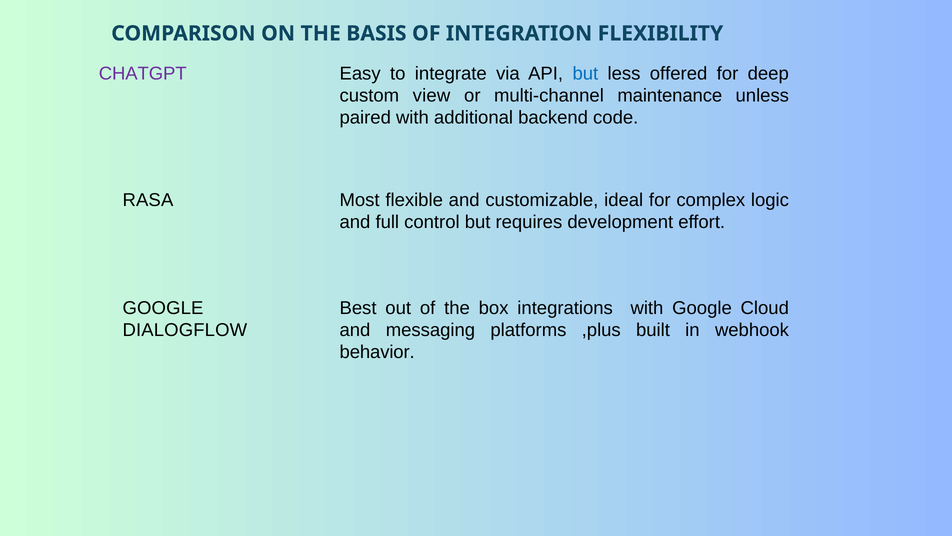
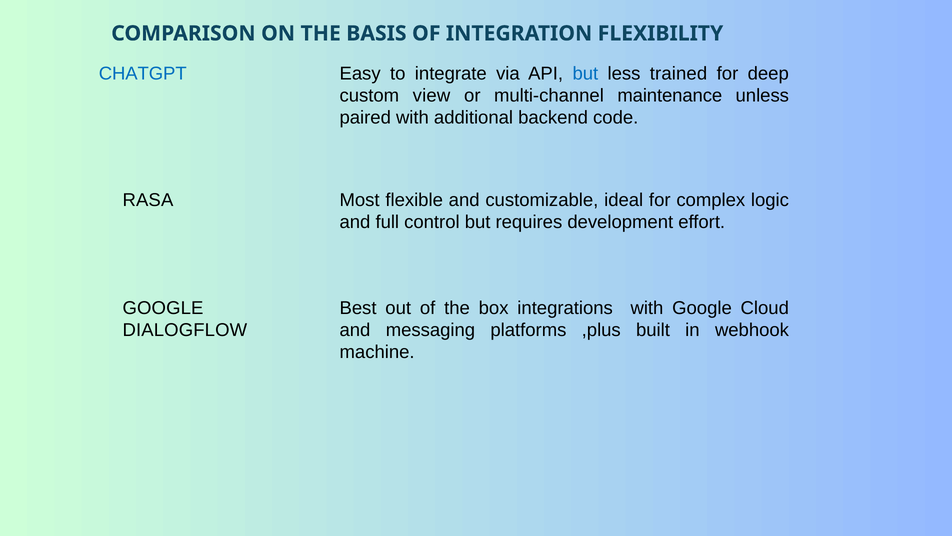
CHATGPT colour: purple -> blue
offered: offered -> trained
behavior: behavior -> machine
